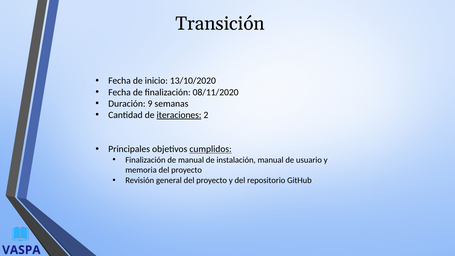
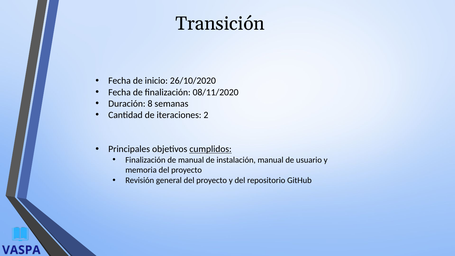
13/10/2020: 13/10/2020 -> 26/10/2020
9: 9 -> 8
iteraciones underline: present -> none
